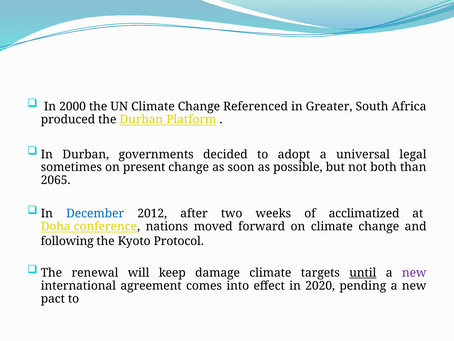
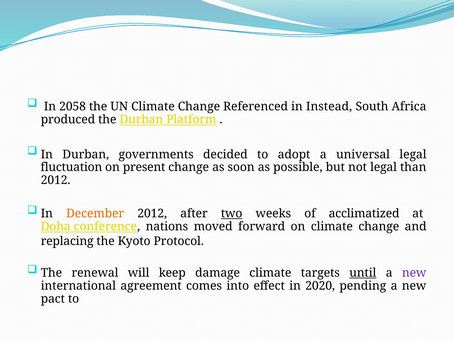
2000: 2000 -> 2058
Greater: Greater -> Instead
sometimes: sometimes -> fluctuation
not both: both -> legal
2065 at (56, 180): 2065 -> 2012
December colour: blue -> orange
two underline: none -> present
following: following -> replacing
